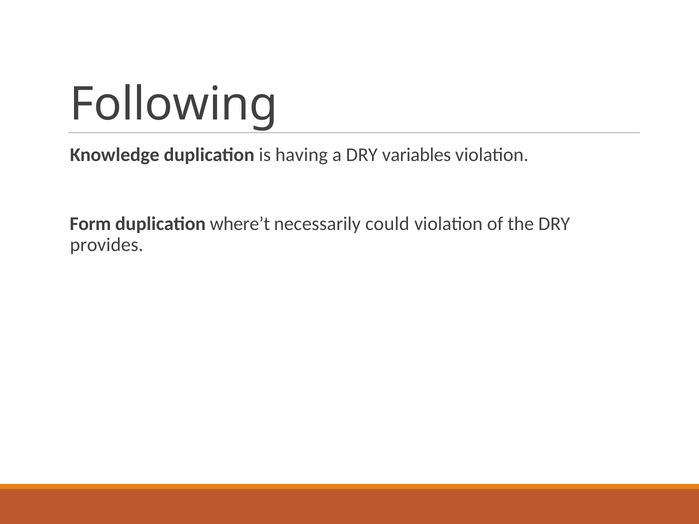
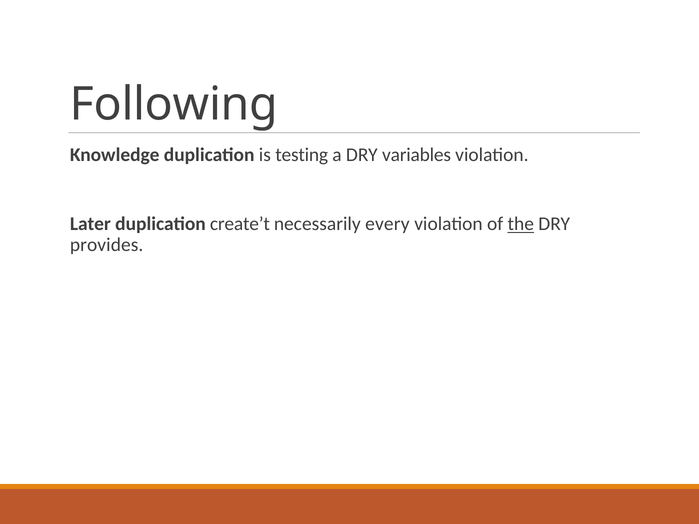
having: having -> testing
Form: Form -> Later
where’t: where’t -> create’t
could: could -> every
the underline: none -> present
